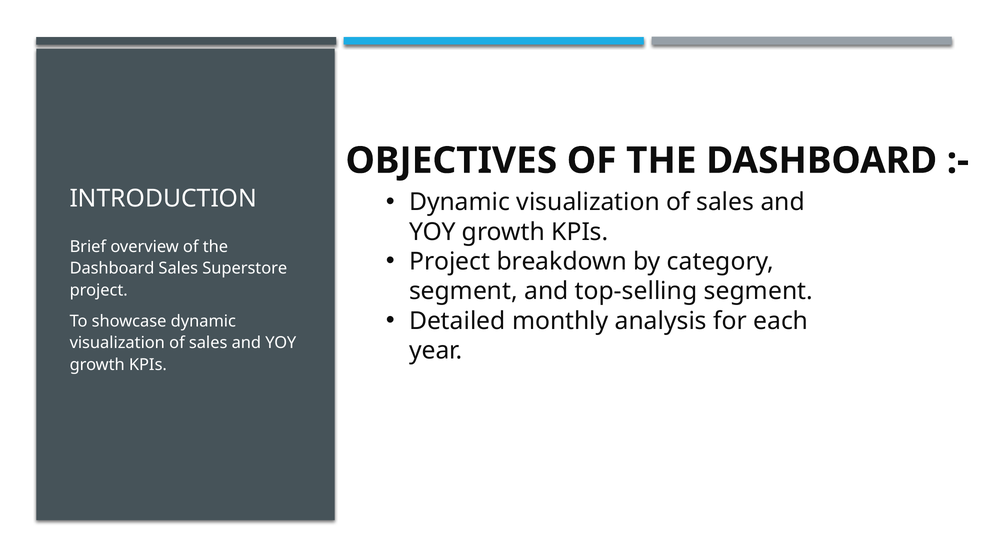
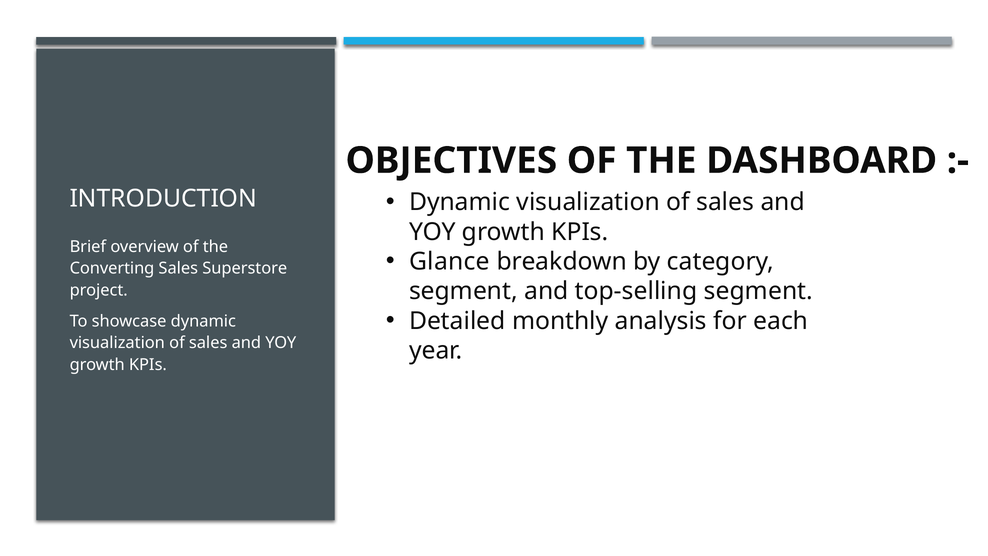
Project at (450, 262): Project -> Glance
Dashboard at (112, 268): Dashboard -> Converting
